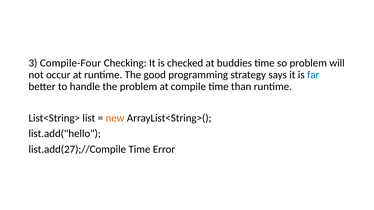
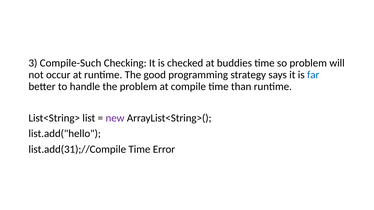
Compile-Four: Compile-Four -> Compile-Such
new colour: orange -> purple
list.add(27);//Compile: list.add(27);//Compile -> list.add(31);//Compile
